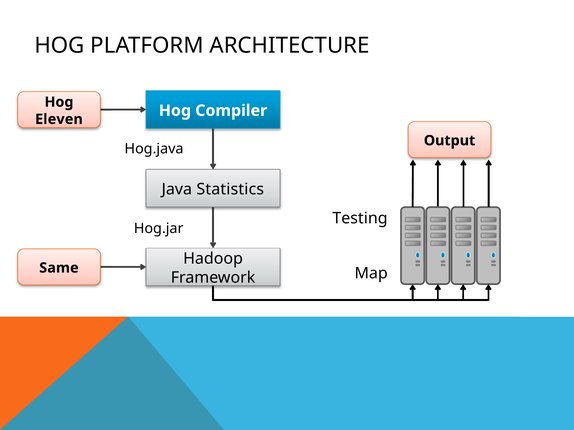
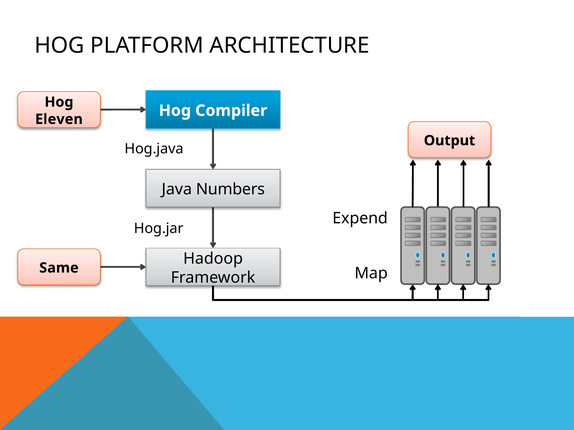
Statistics: Statistics -> Numbers
Testing: Testing -> Expend
